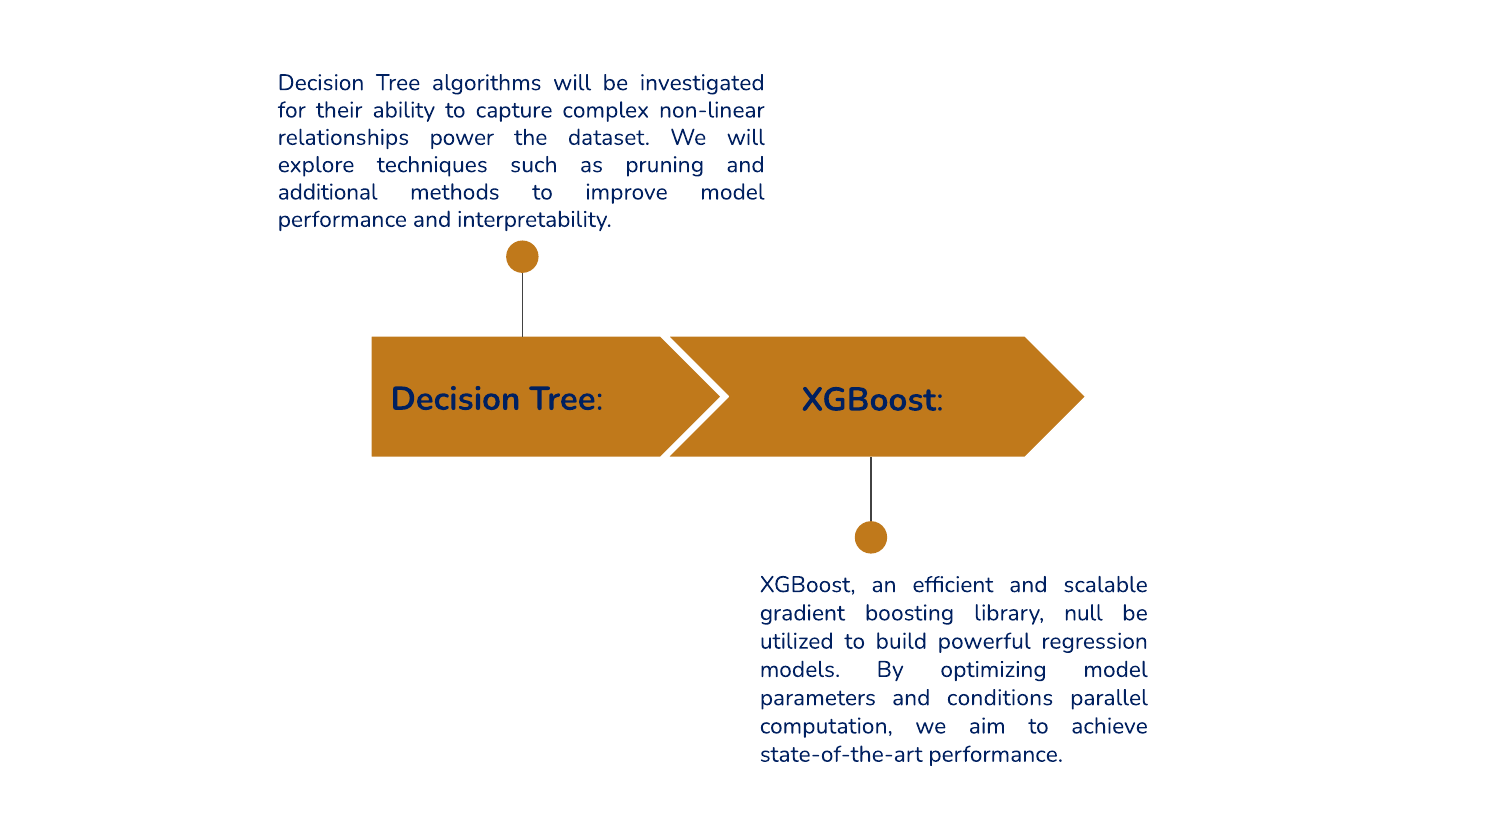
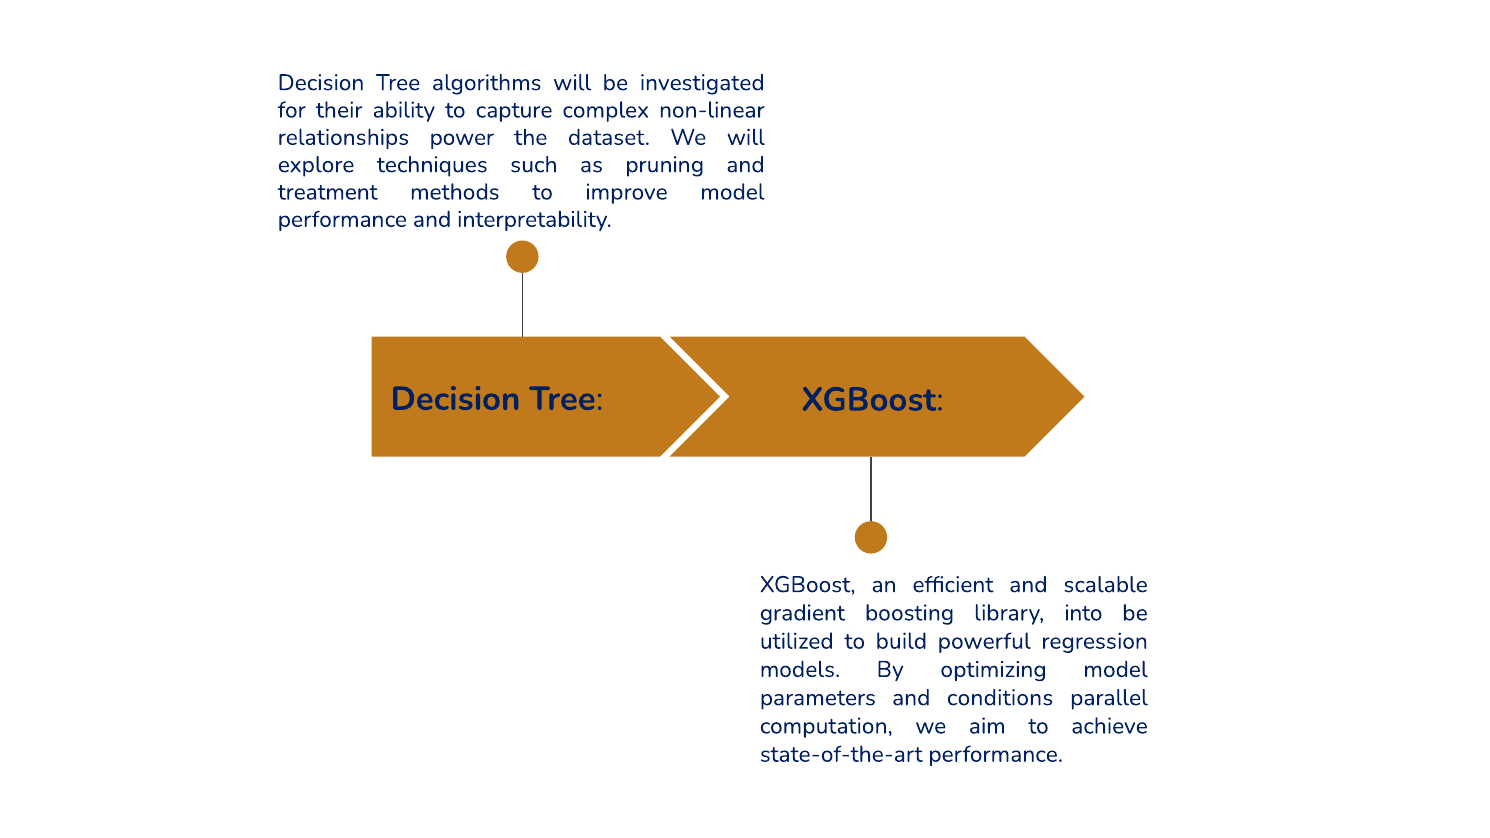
additional: additional -> treatment
null: null -> into
